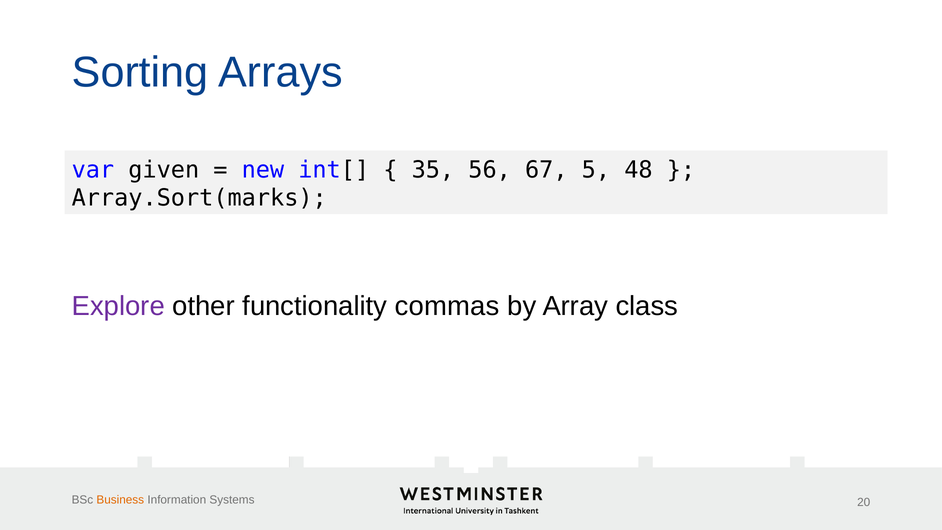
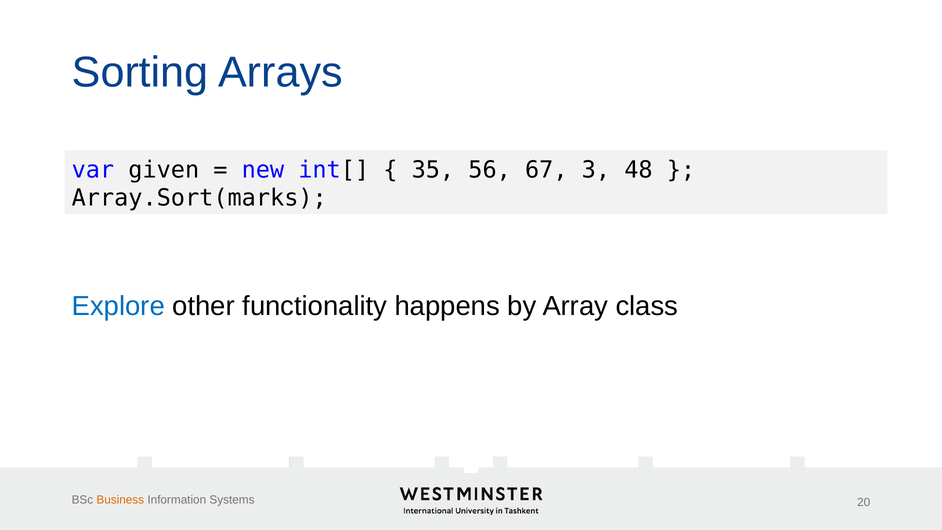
5: 5 -> 3
Explore colour: purple -> blue
commas: commas -> happens
